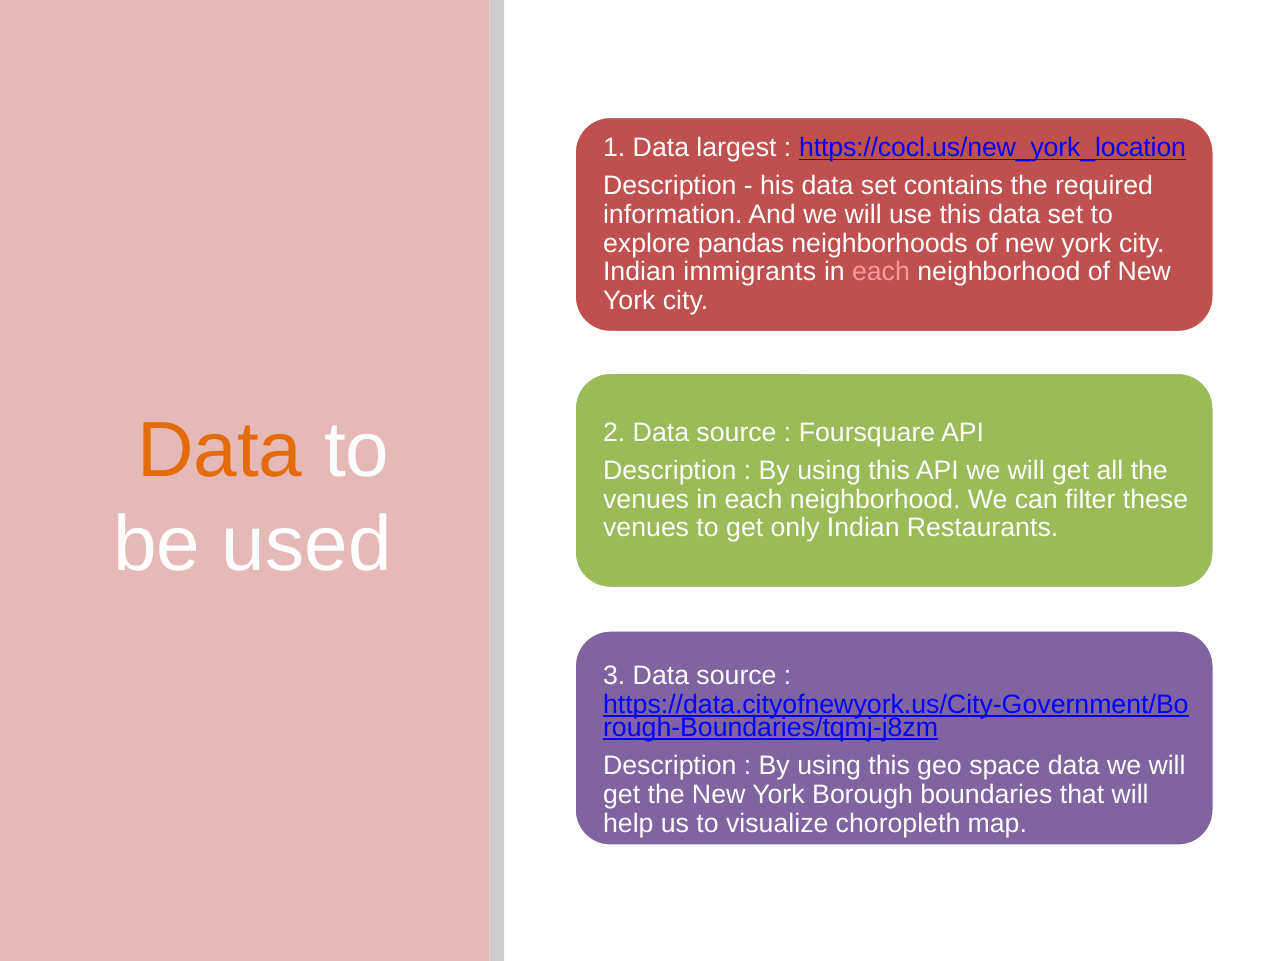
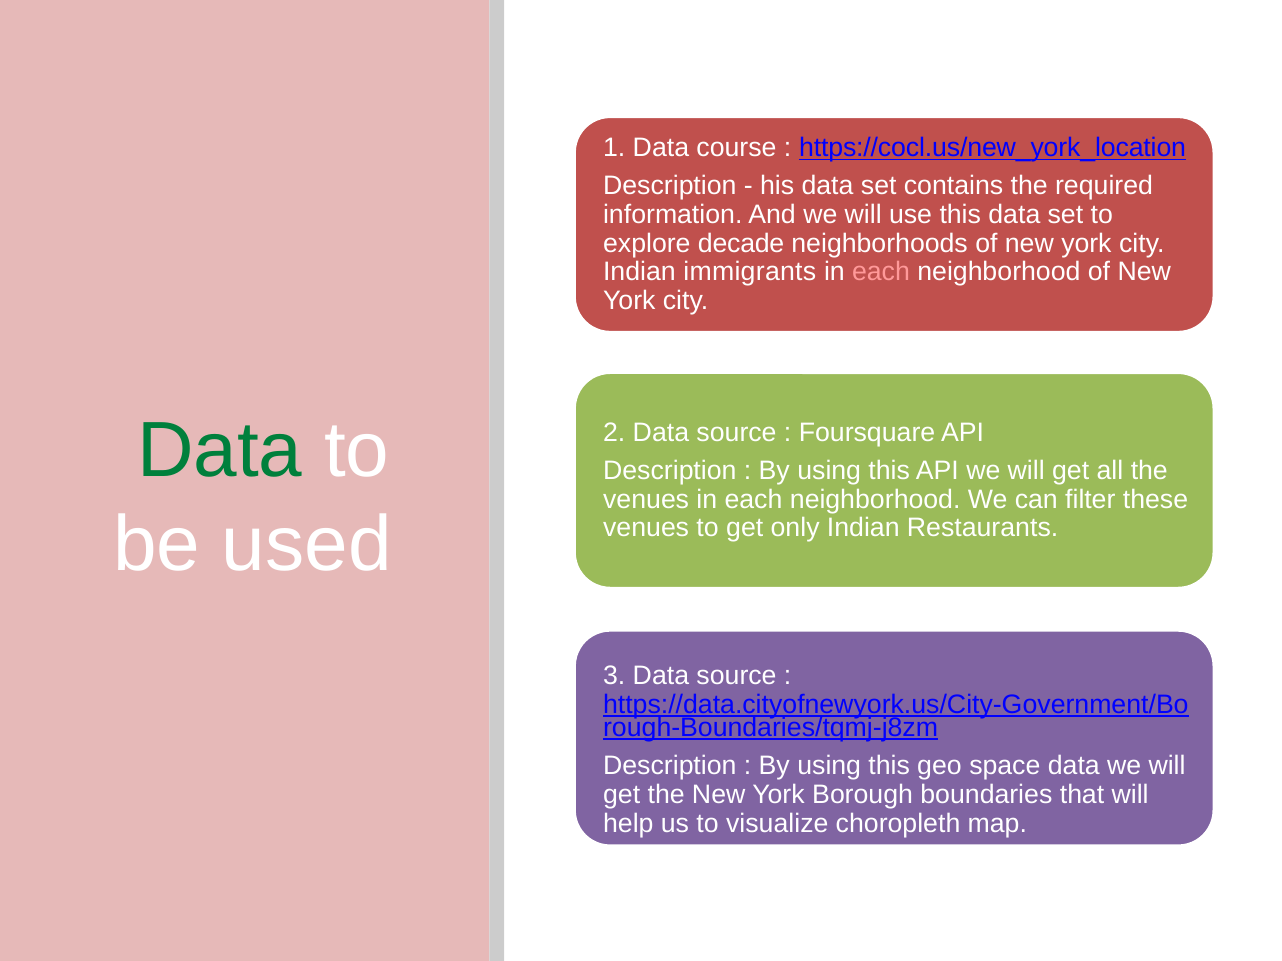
largest: largest -> course
pandas: pandas -> decade
Data at (220, 451) colour: orange -> green
